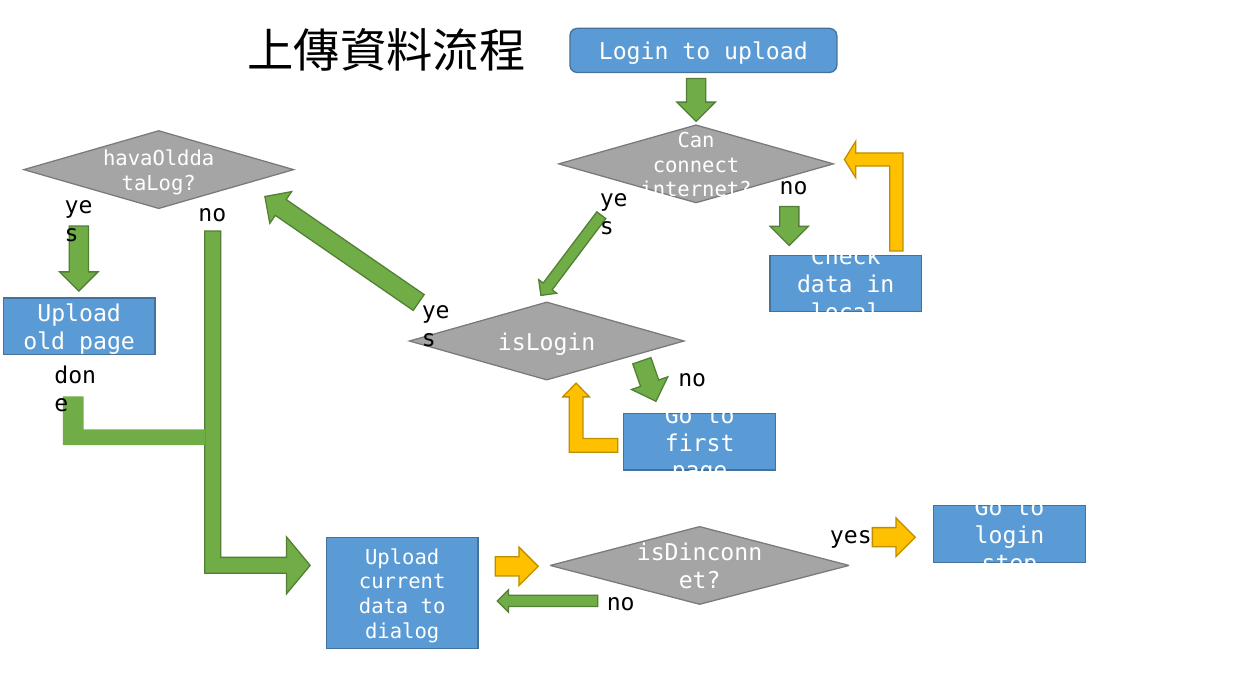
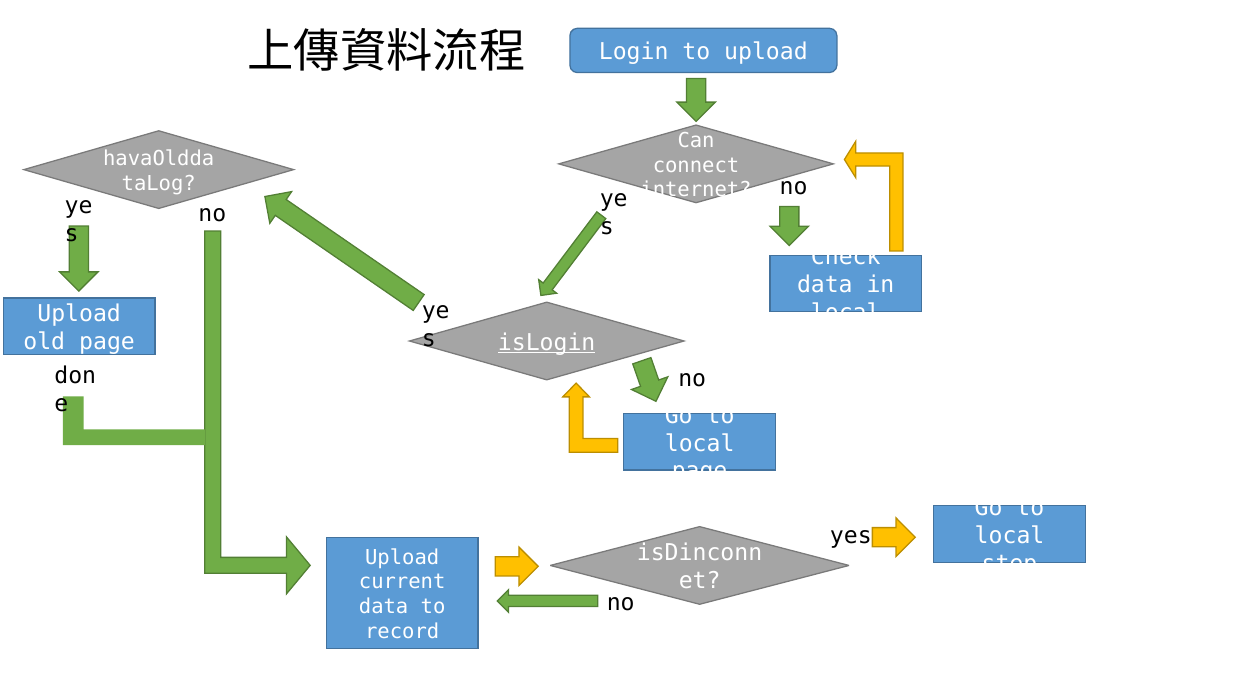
isLogin underline: none -> present
first at (700, 443): first -> local
login at (1010, 535): login -> local
dialog: dialog -> record
